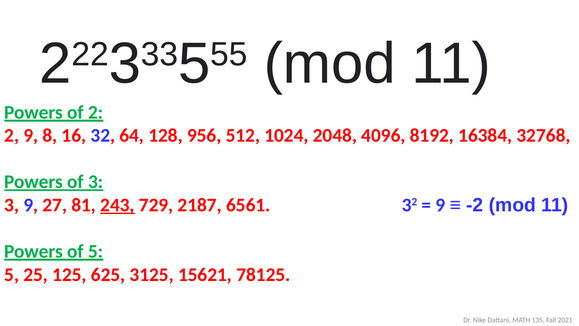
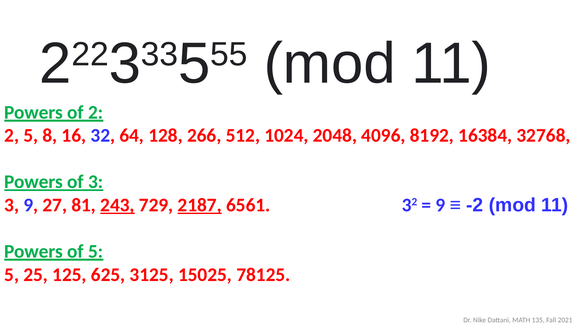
2 9: 9 -> 5
956: 956 -> 266
2187 underline: none -> present
15621: 15621 -> 15025
